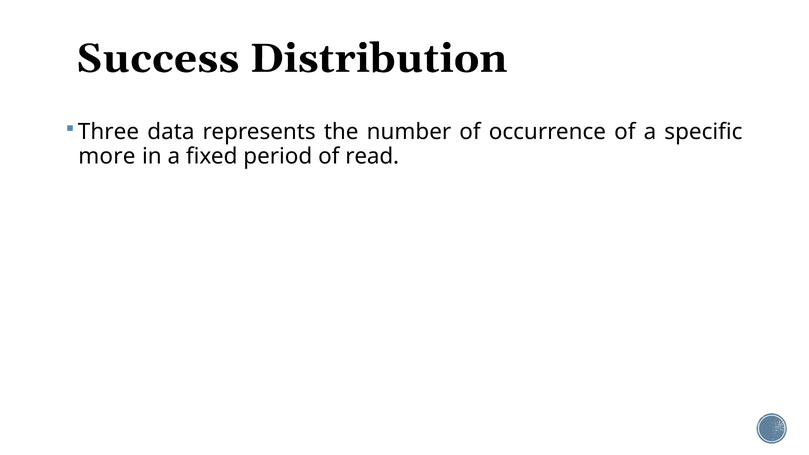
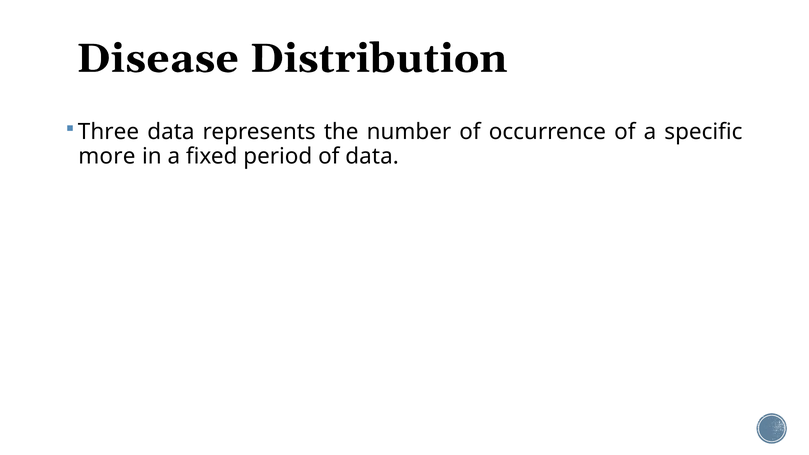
Success: Success -> Disease
of read: read -> data
